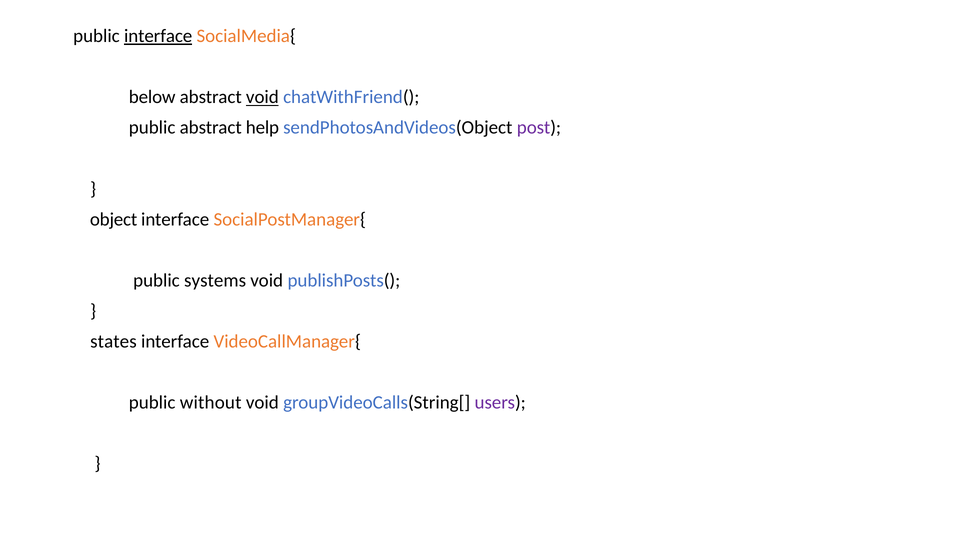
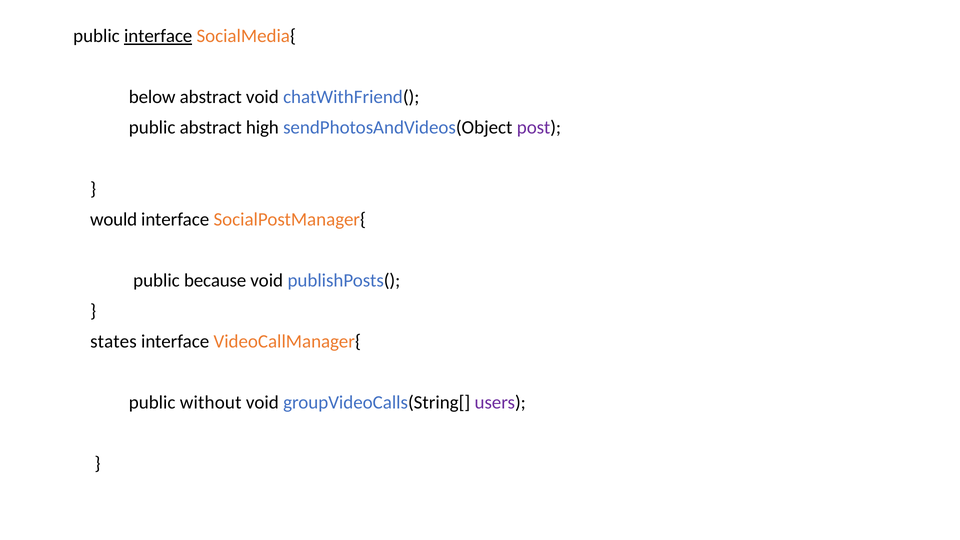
void at (262, 97) underline: present -> none
help: help -> high
object: object -> would
systems: systems -> because
